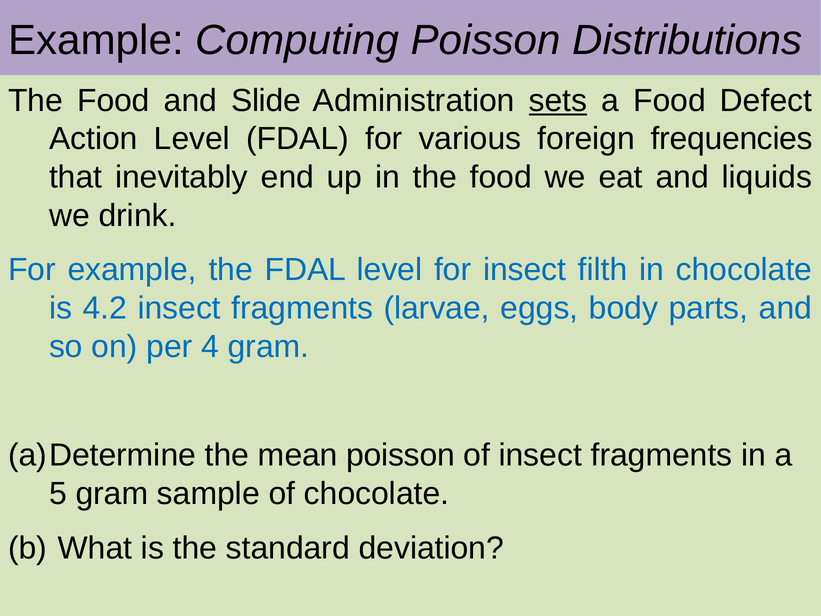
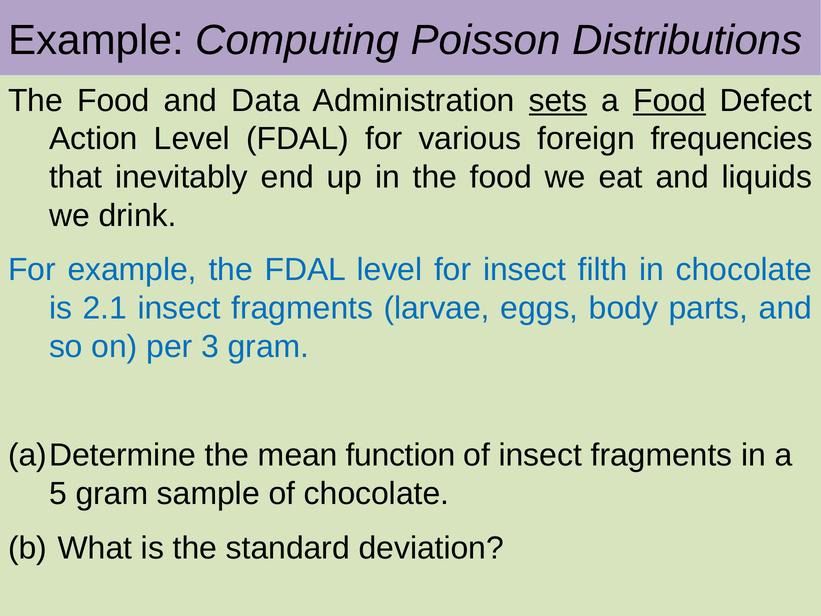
Slide: Slide -> Data
Food at (670, 101) underline: none -> present
4.2: 4.2 -> 2.1
4: 4 -> 3
mean poisson: poisson -> function
